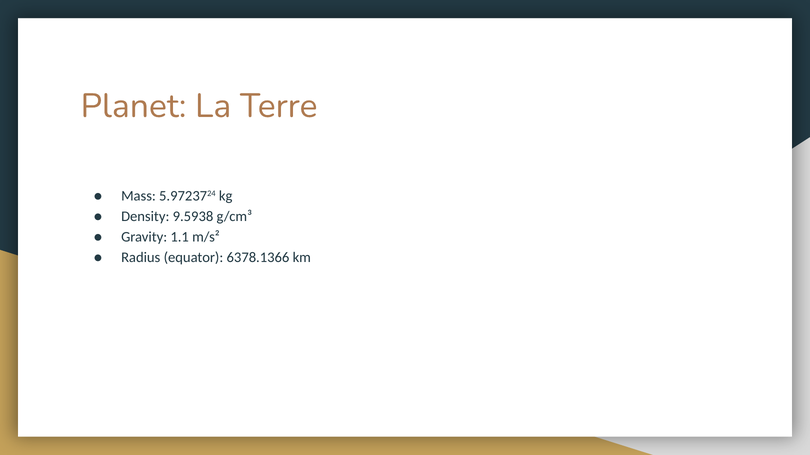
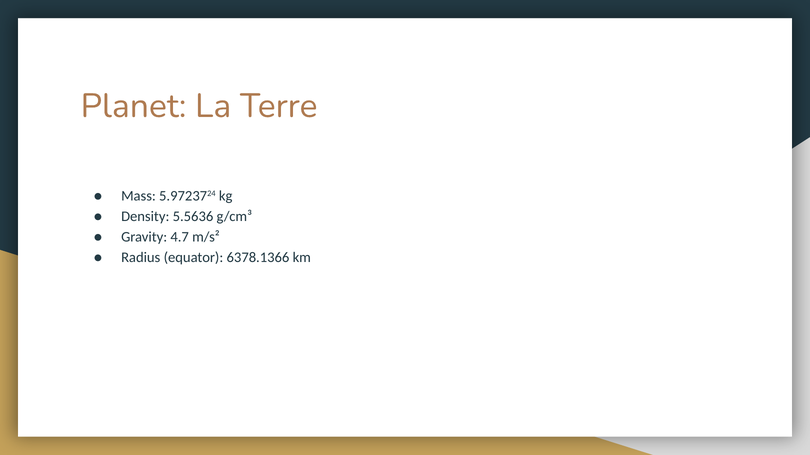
9.5938: 9.5938 -> 5.5636
1.1: 1.1 -> 4.7
